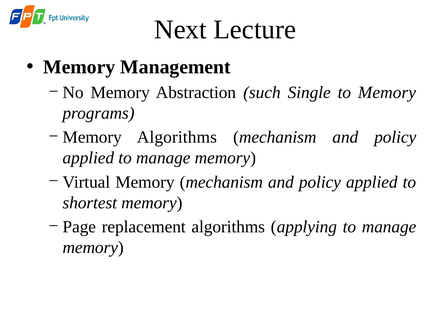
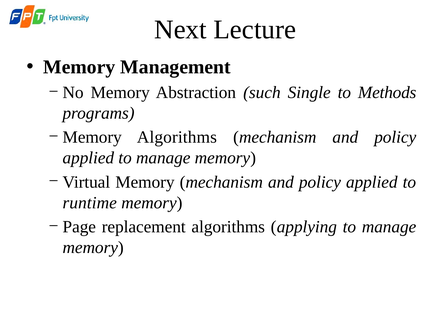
to Memory: Memory -> Methods
shortest: shortest -> runtime
